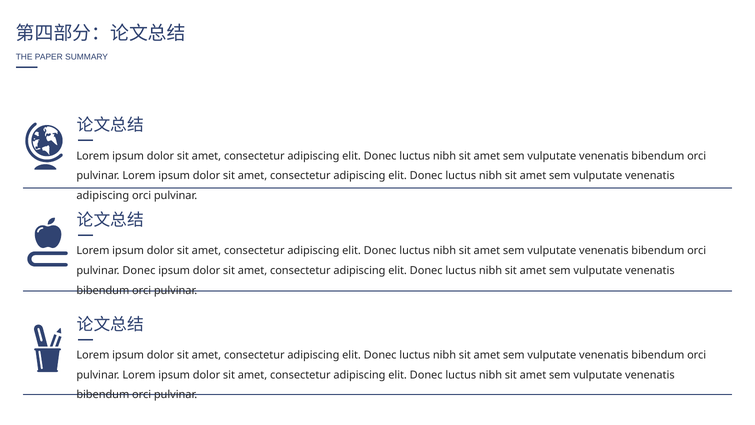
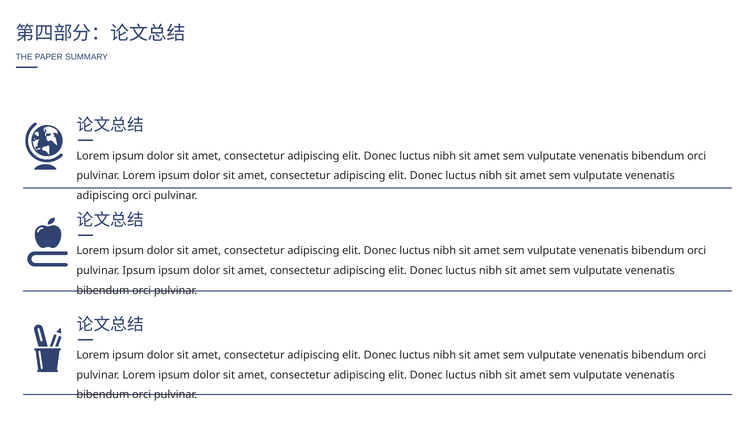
pulvinar Donec: Donec -> Ipsum
